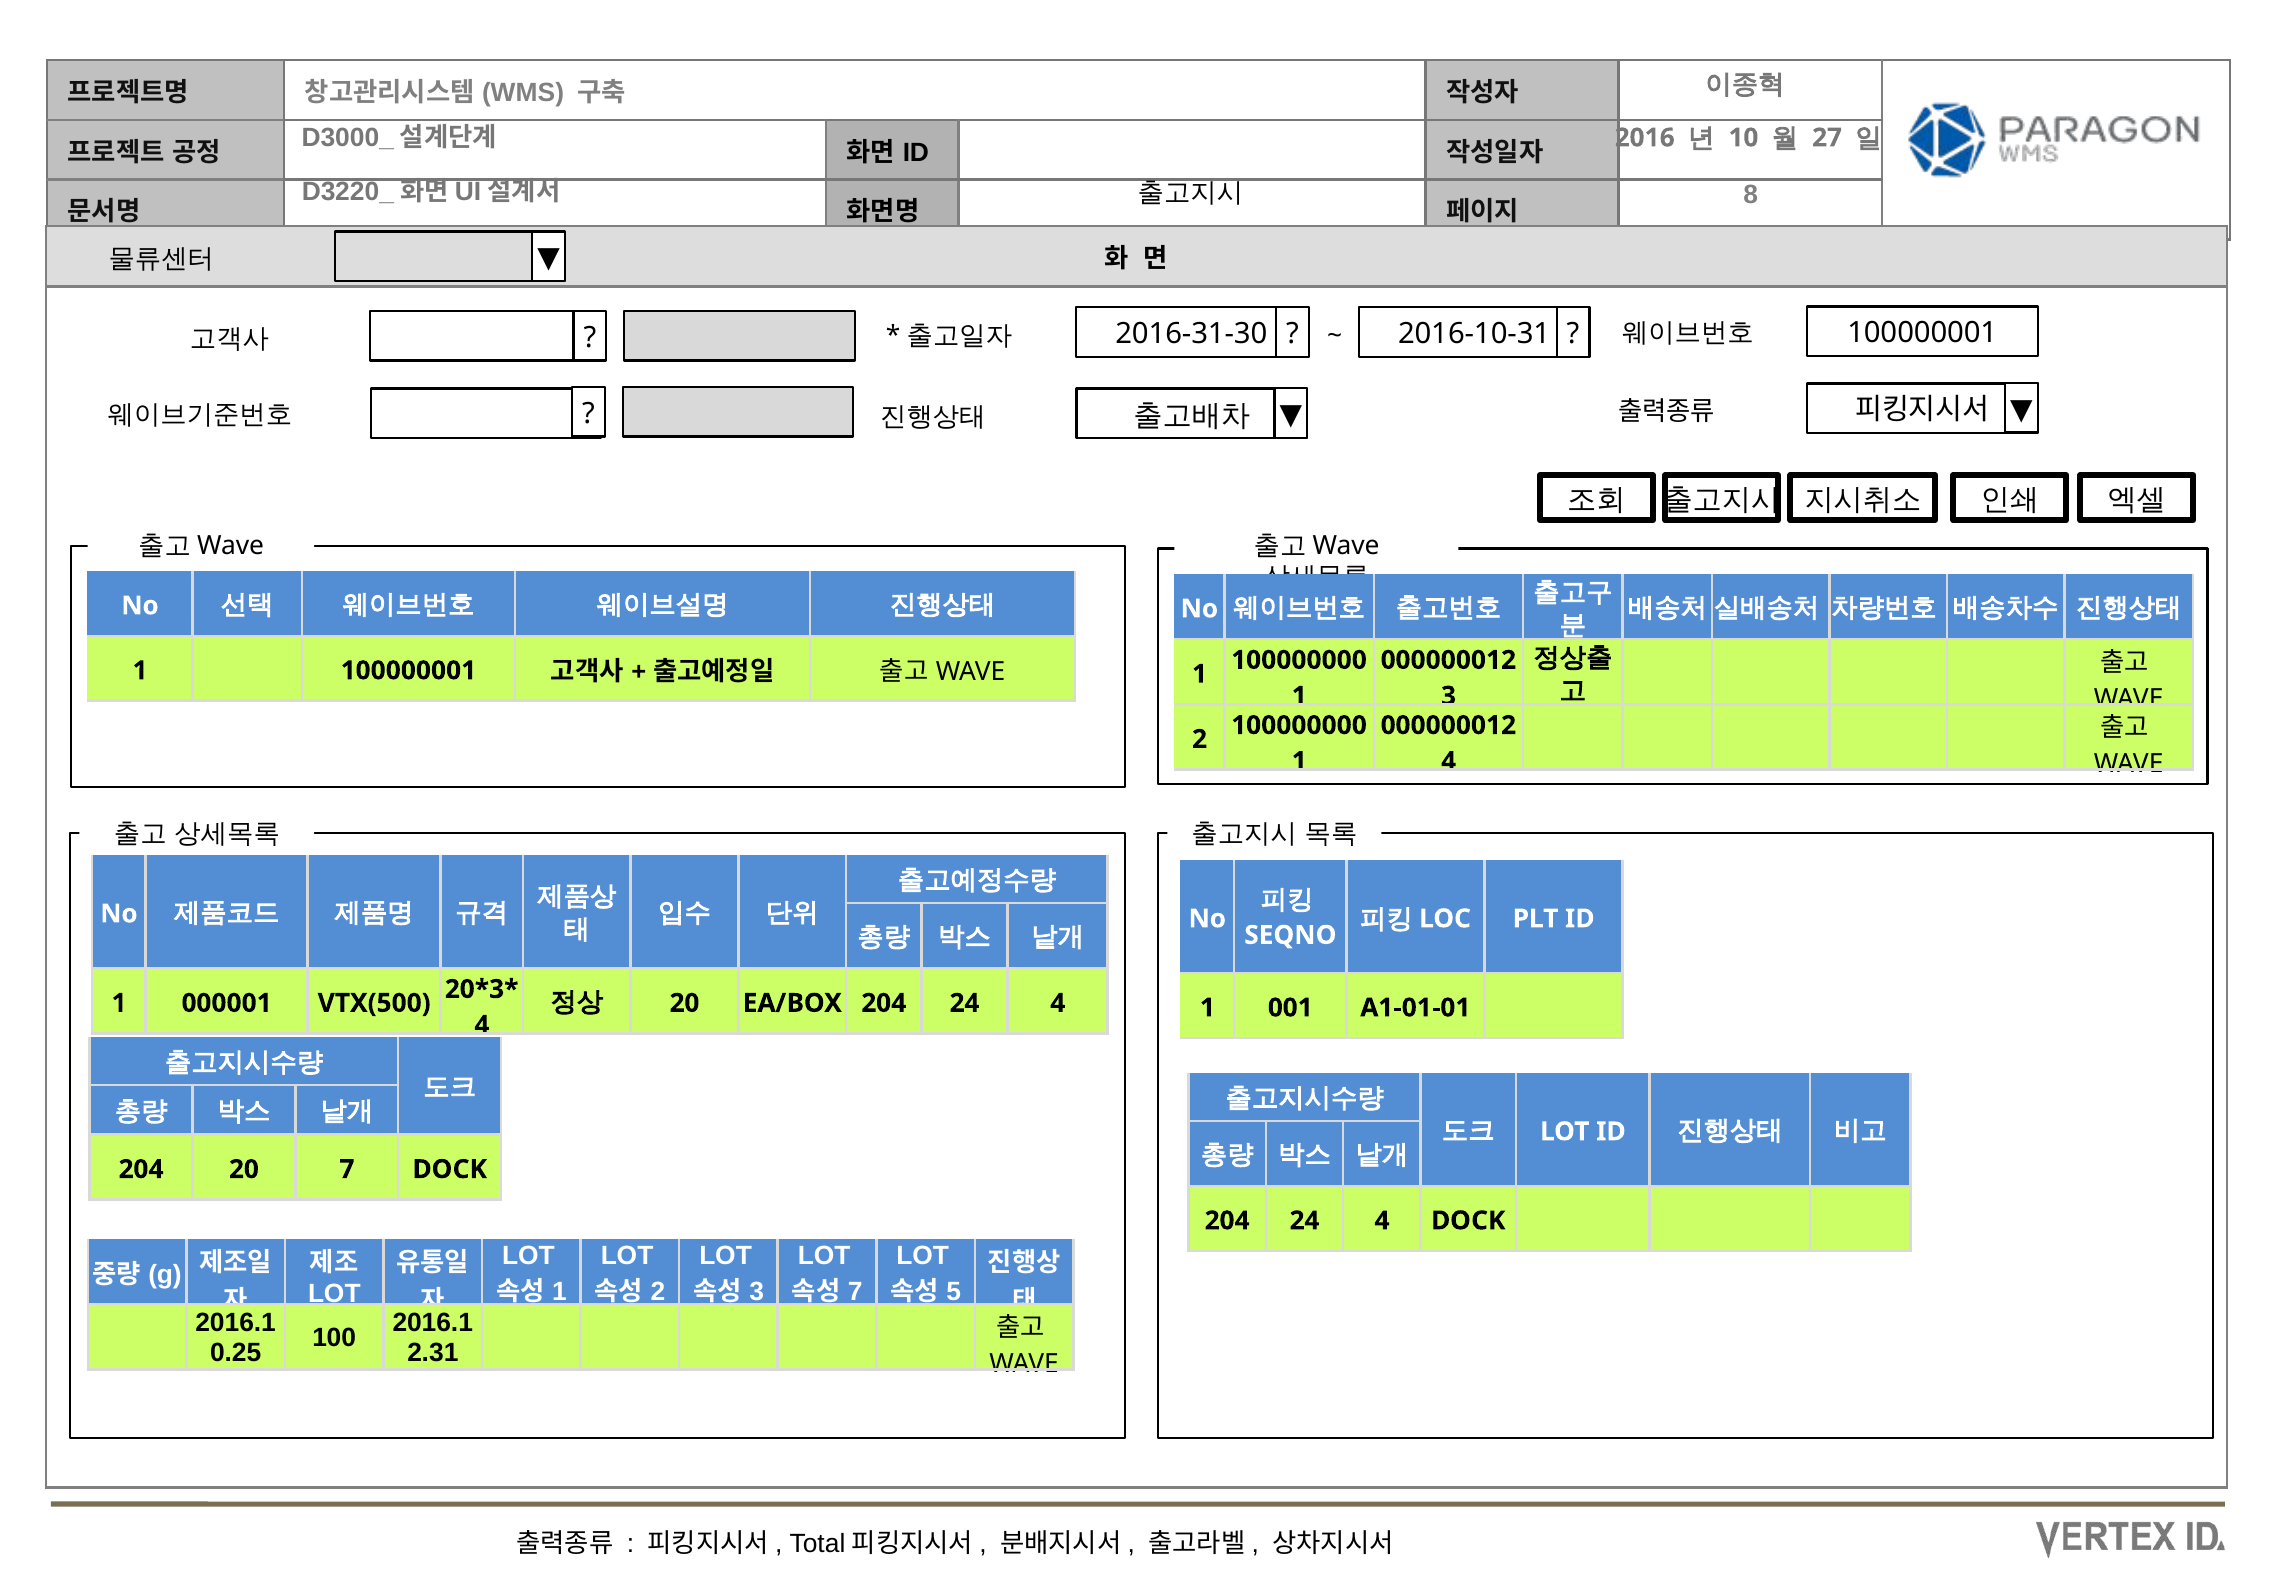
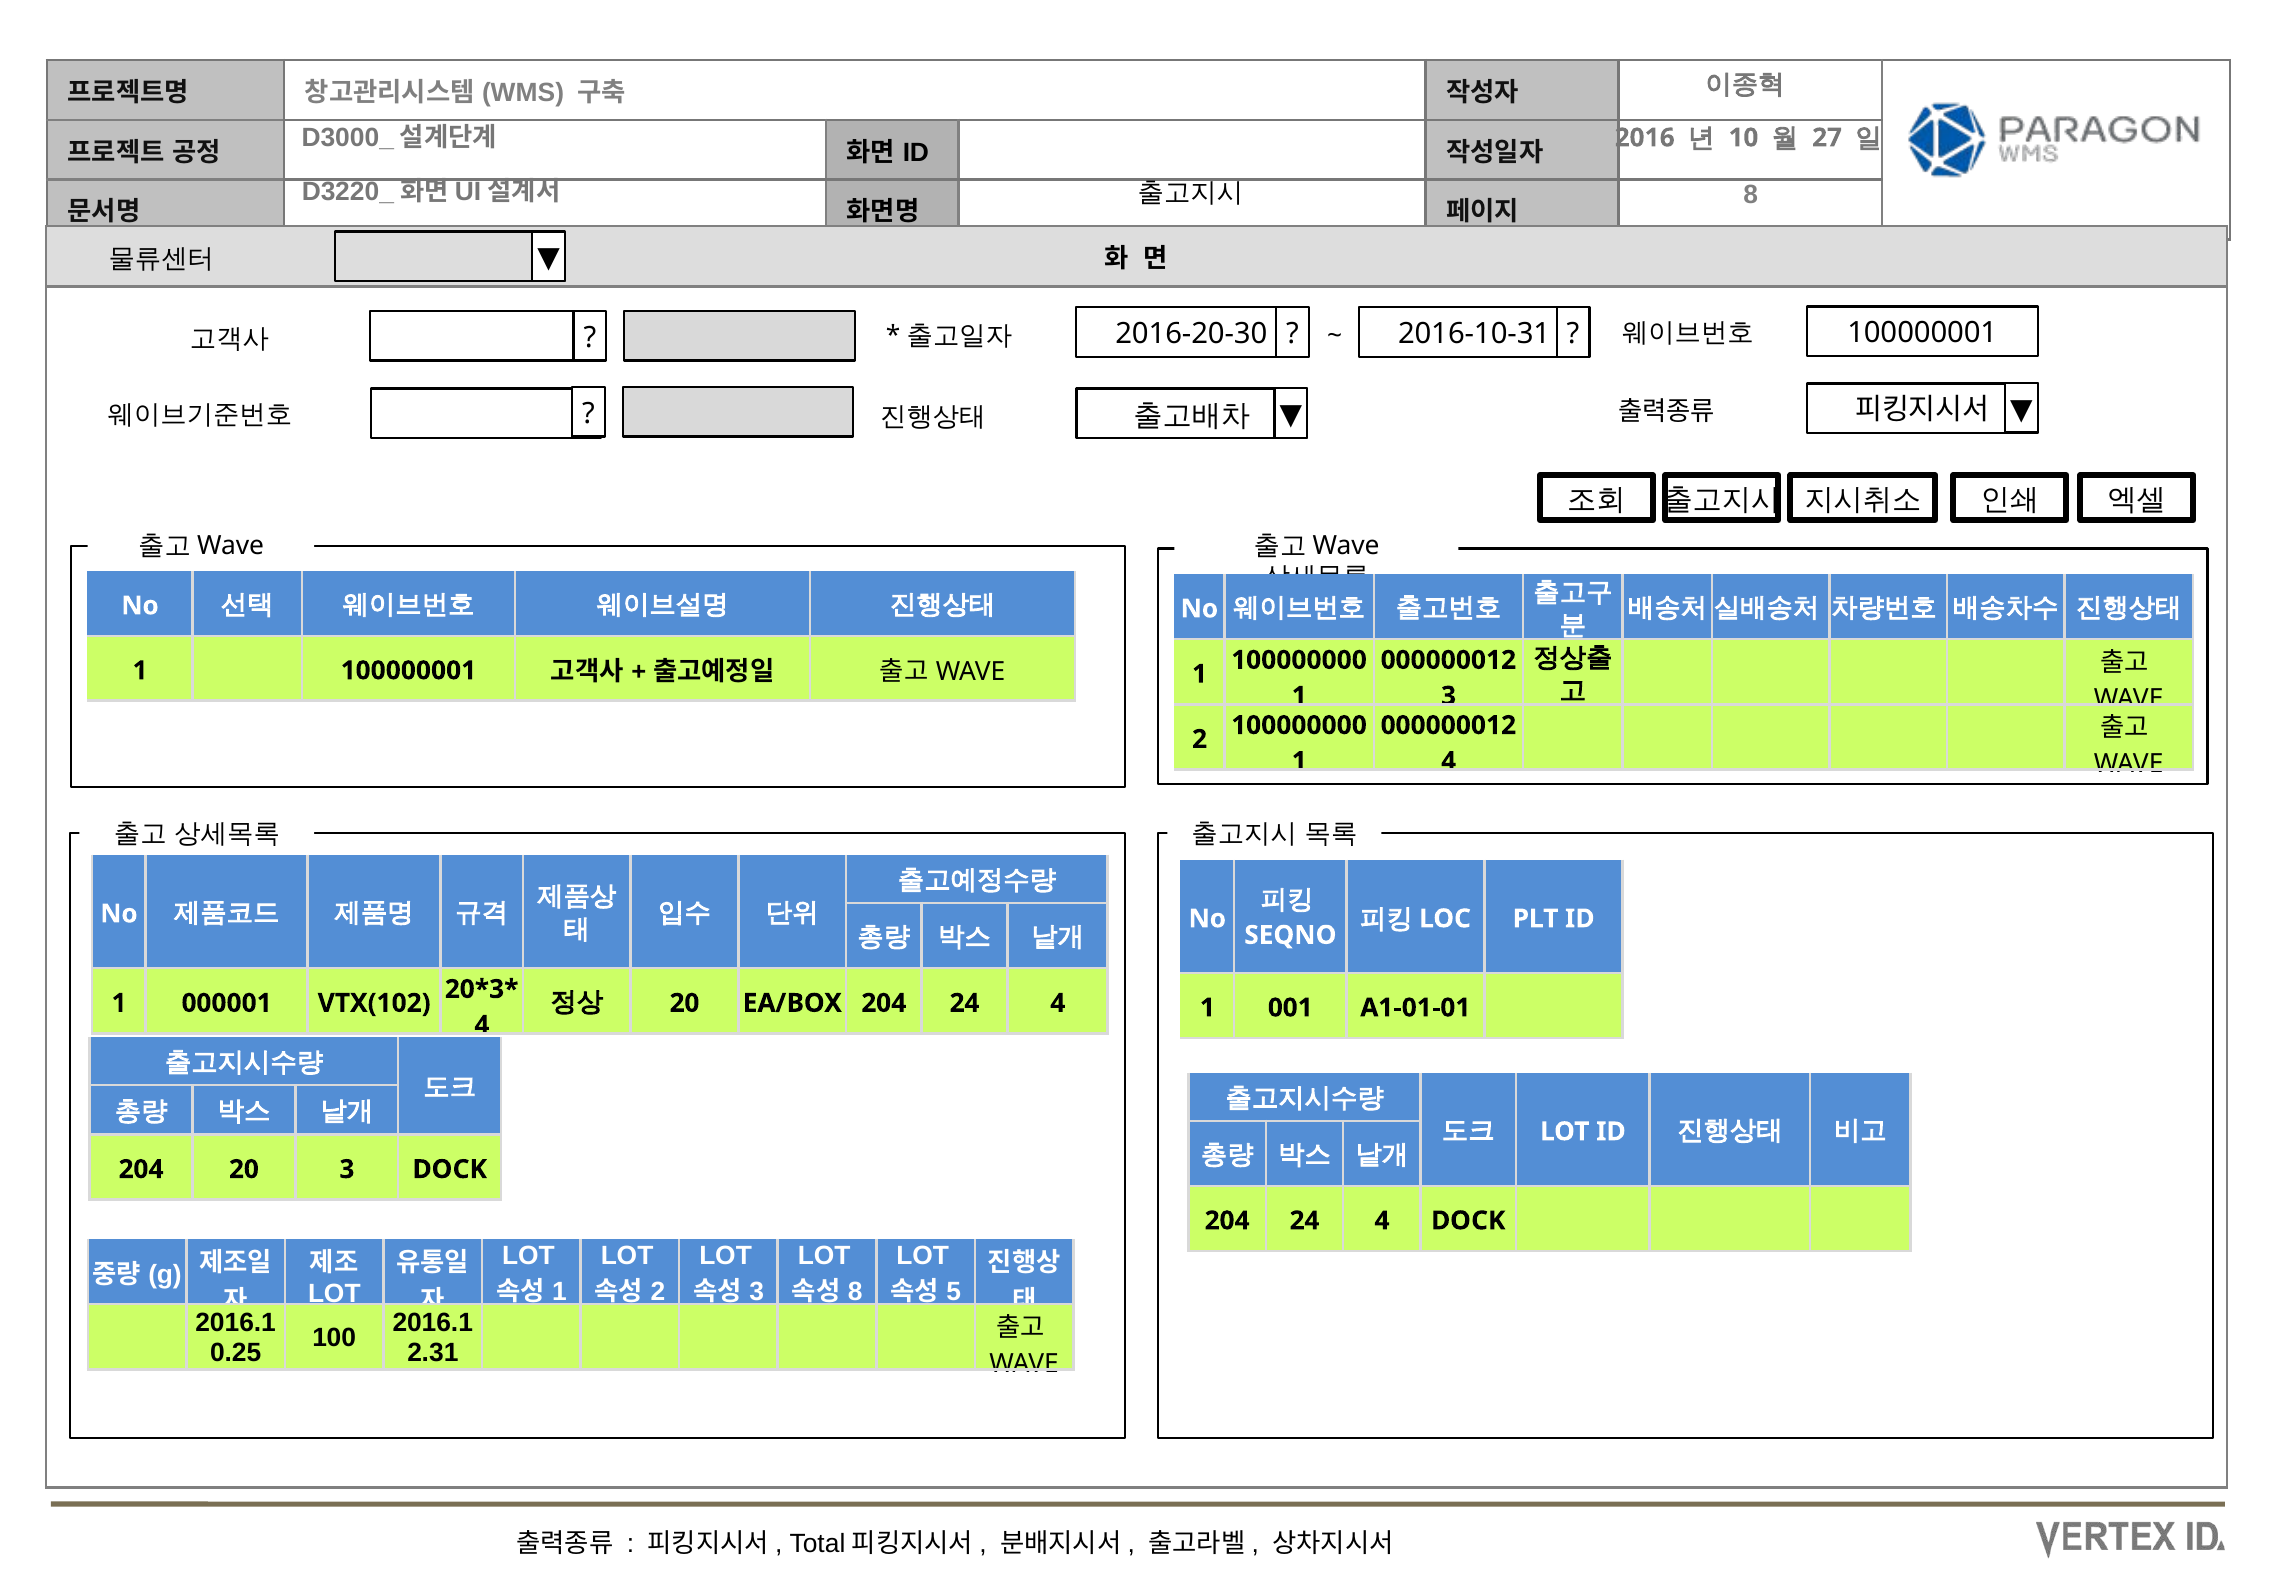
2016-31-30: 2016-31-30 -> 2016-20-30
VTX(500: VTX(500 -> VTX(102
20 7: 7 -> 3
7 at (855, 1291): 7 -> 8
